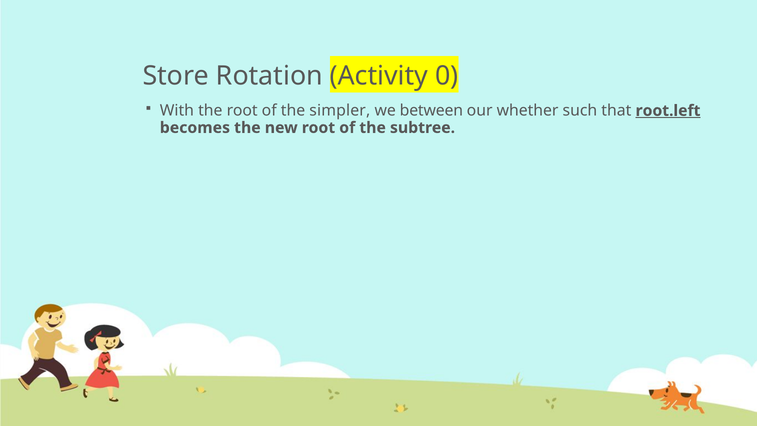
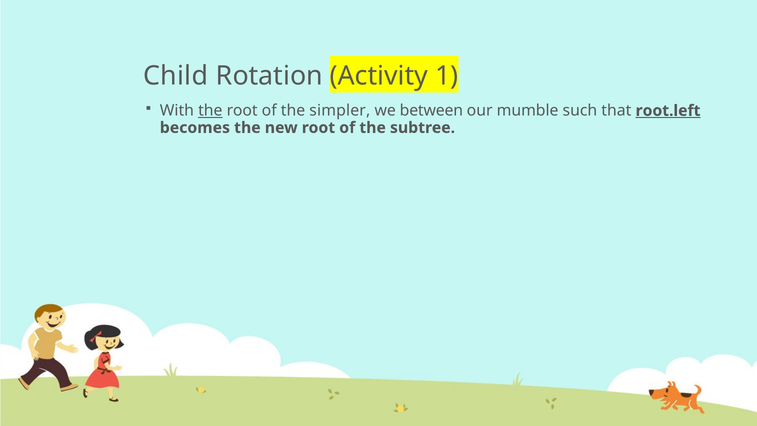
Store: Store -> Child
0: 0 -> 1
the at (210, 111) underline: none -> present
whether: whether -> mumble
